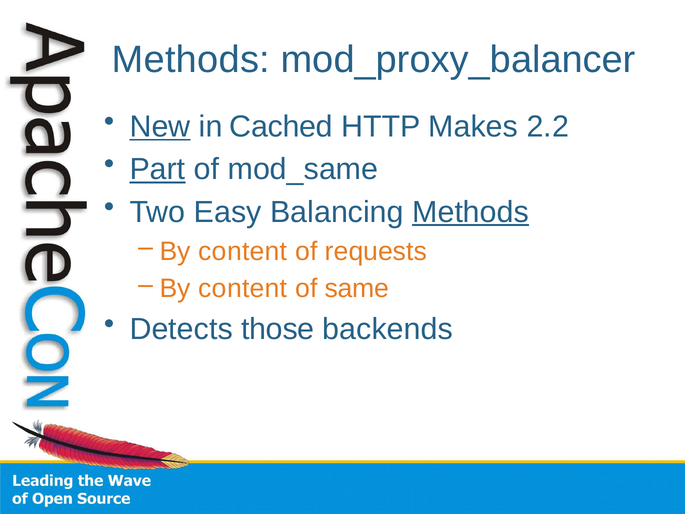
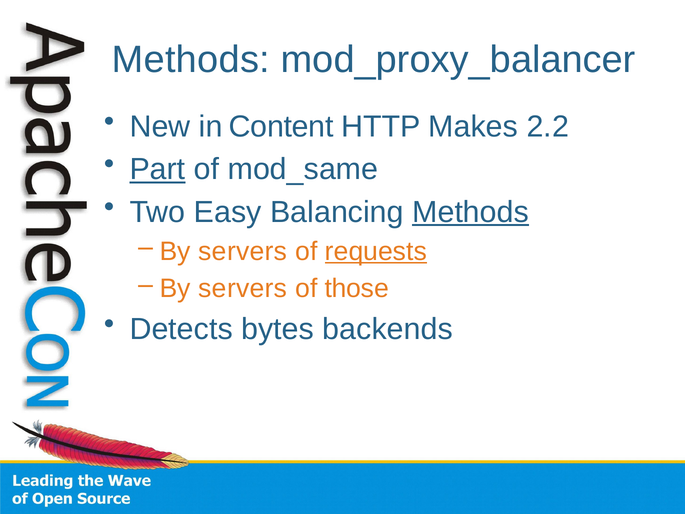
New underline: present -> none
Cached: Cached -> Content
content at (243, 251): content -> servers
requests underline: none -> present
content at (243, 289): content -> servers
same: same -> those
those: those -> bytes
